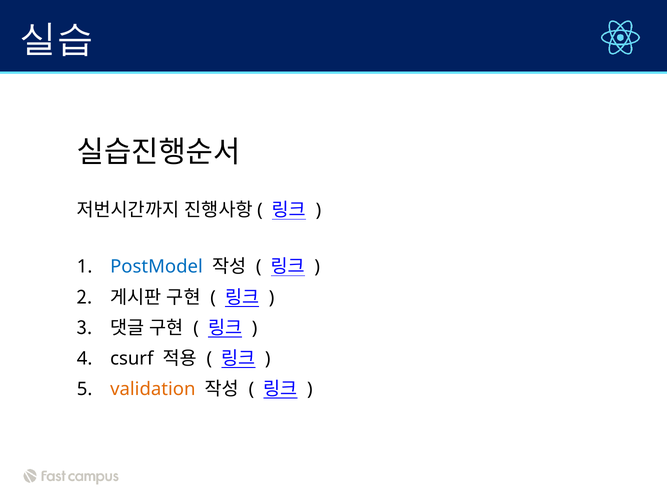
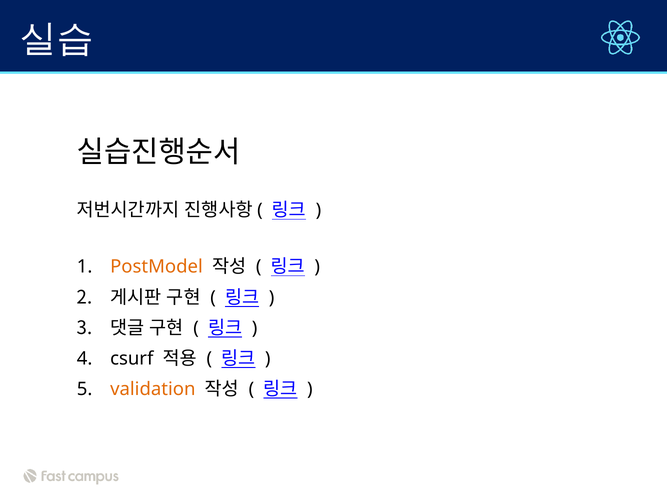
PostModel colour: blue -> orange
